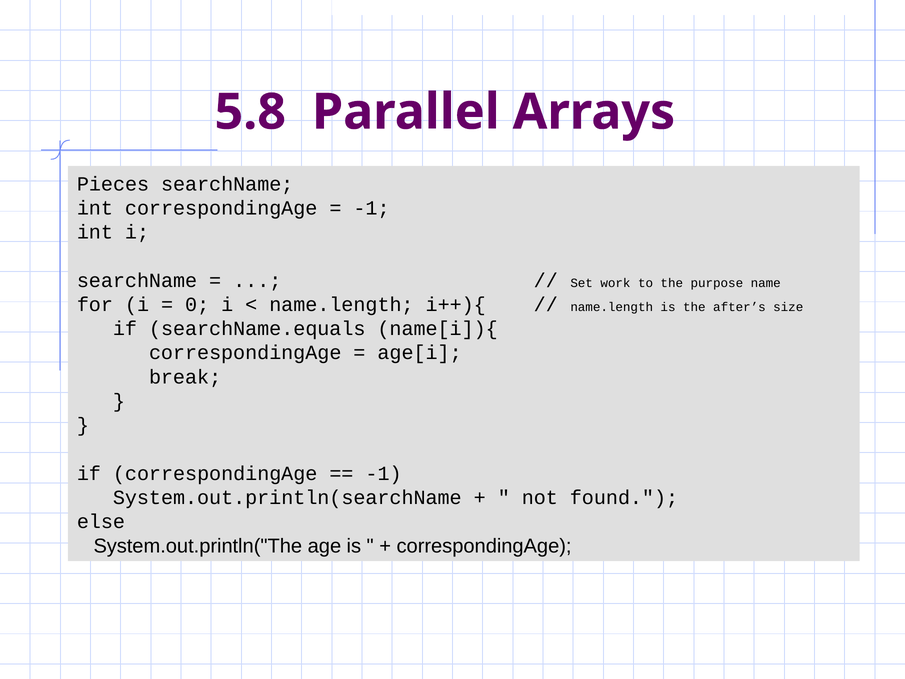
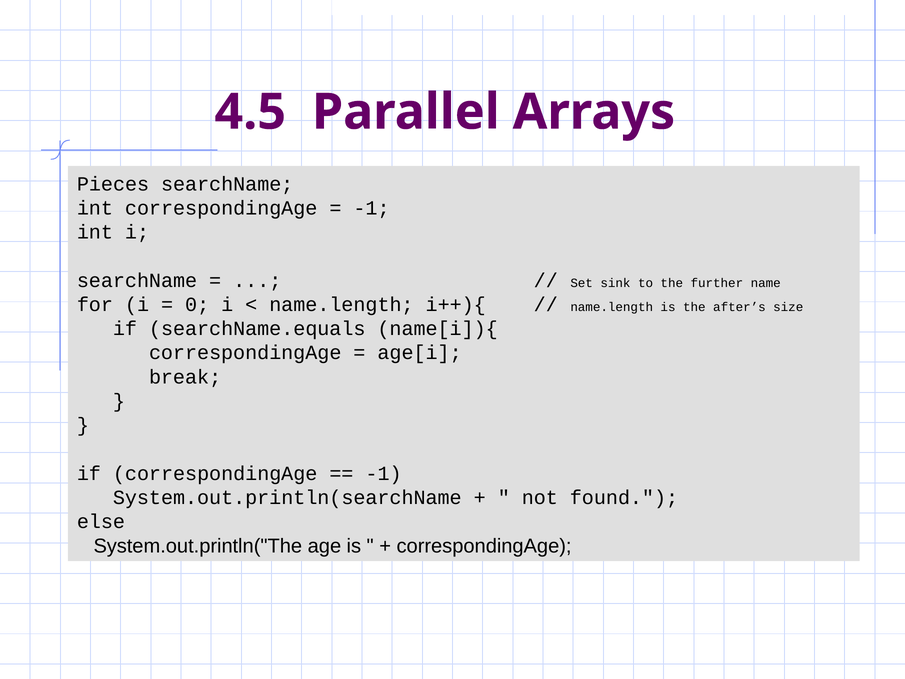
5.8: 5.8 -> 4.5
work: work -> sink
purpose: purpose -> further
